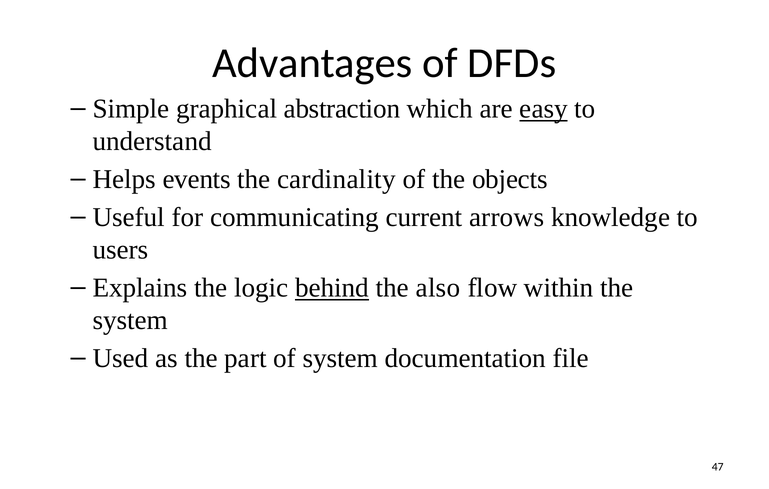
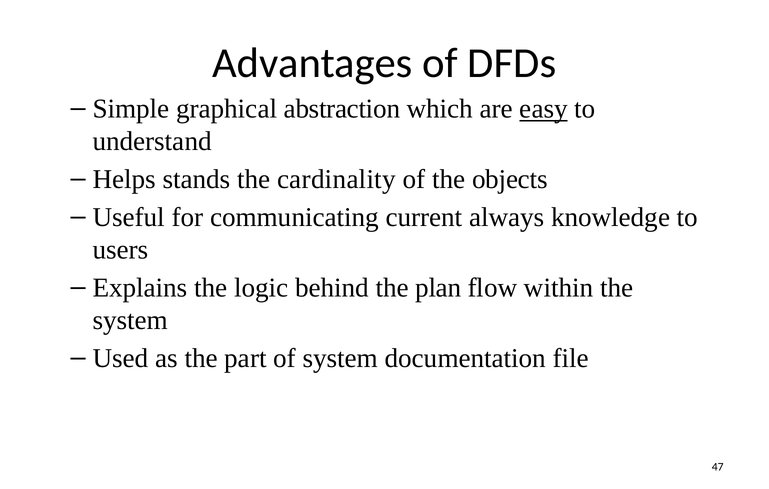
events: events -> stands
arrows: arrows -> always
behind underline: present -> none
also: also -> plan
